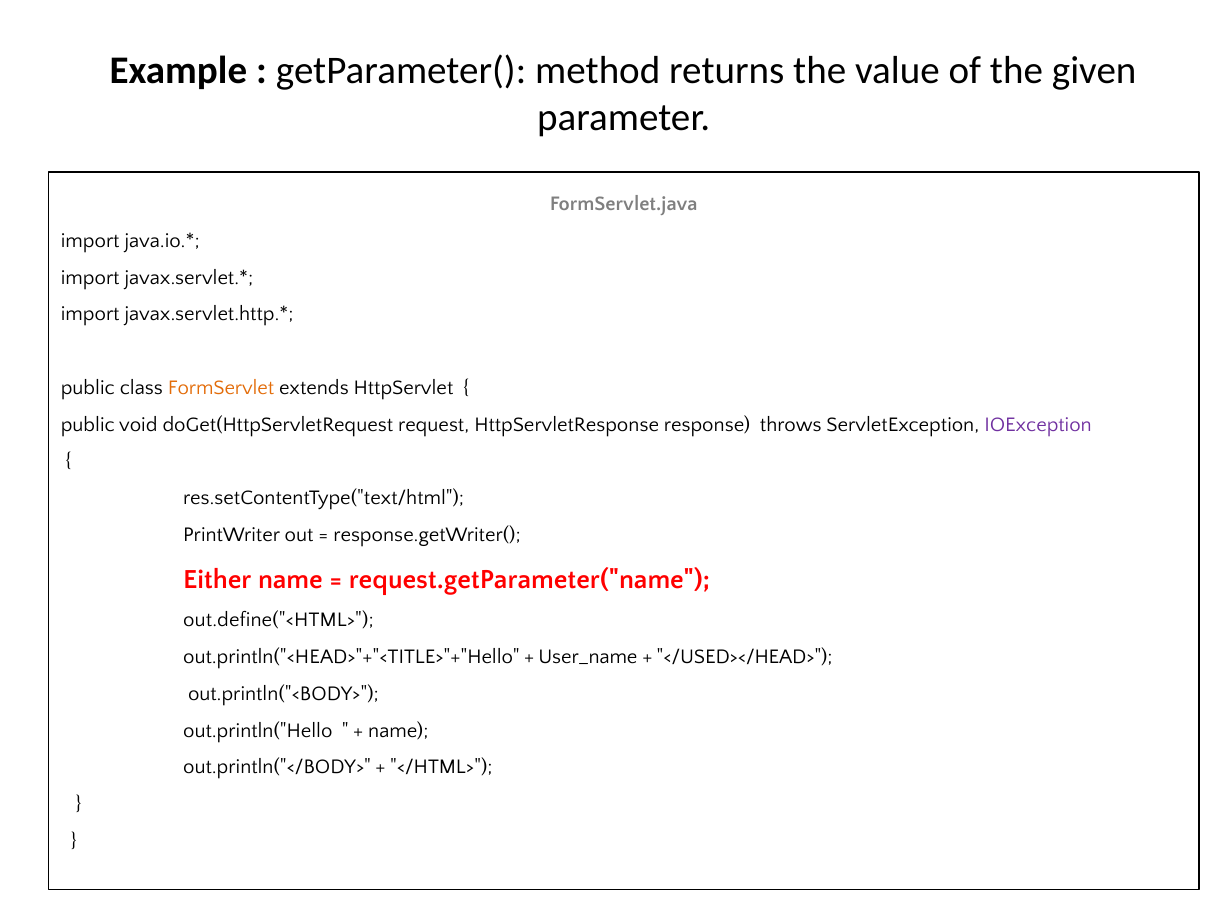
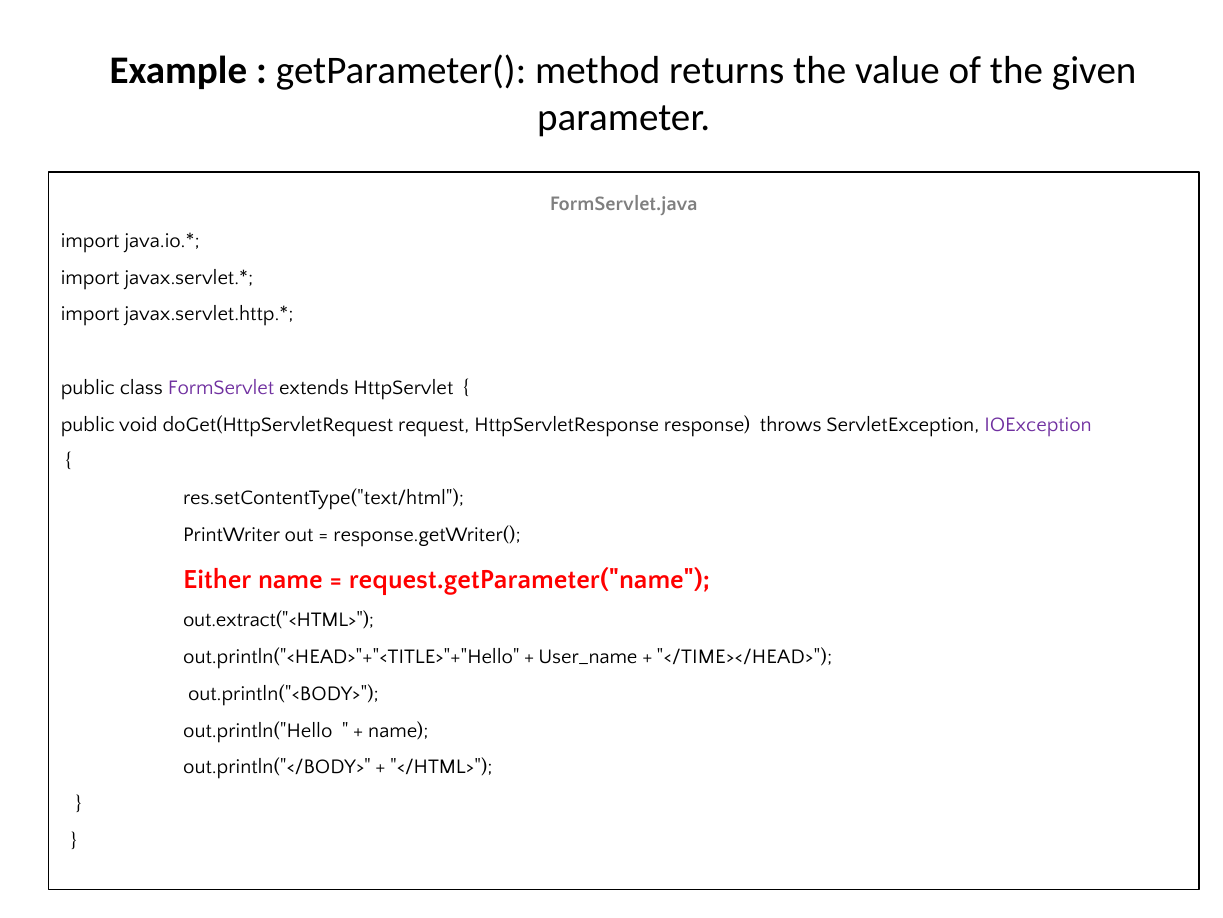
FormServlet colour: orange -> purple
out.define("<HTML>: out.define("<HTML> -> out.extract("<HTML>
</USED></HEAD>: </USED></HEAD> -> </TIME></HEAD>
